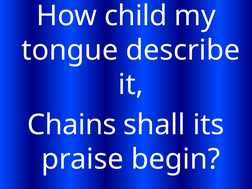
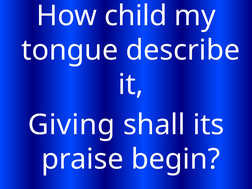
Chains: Chains -> Giving
